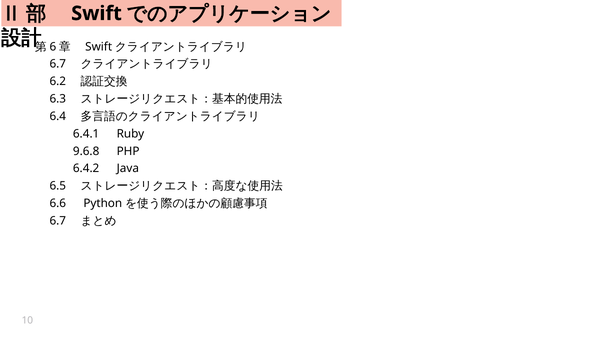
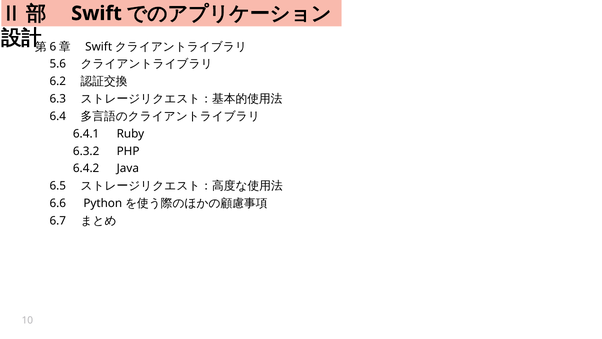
6.7 at (58, 64): 6.7 -> 5.6
9.6.8: 9.6.8 -> 6.3.2
